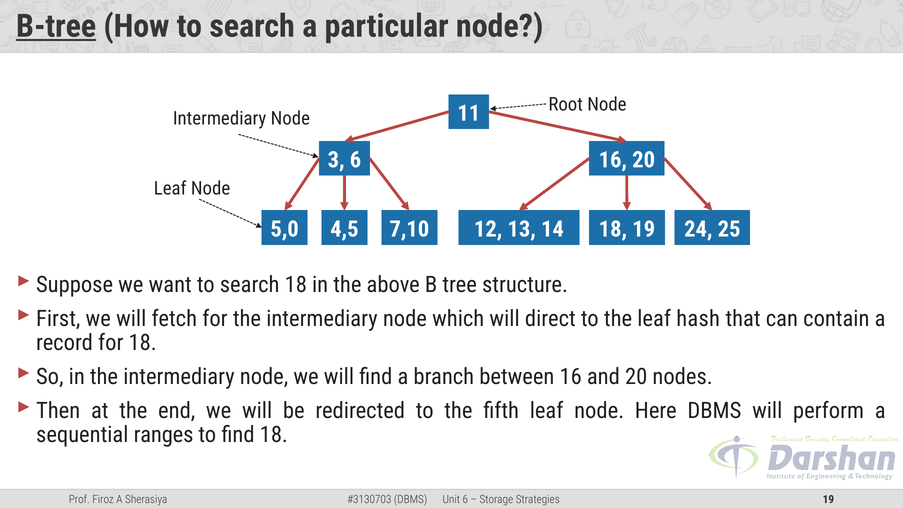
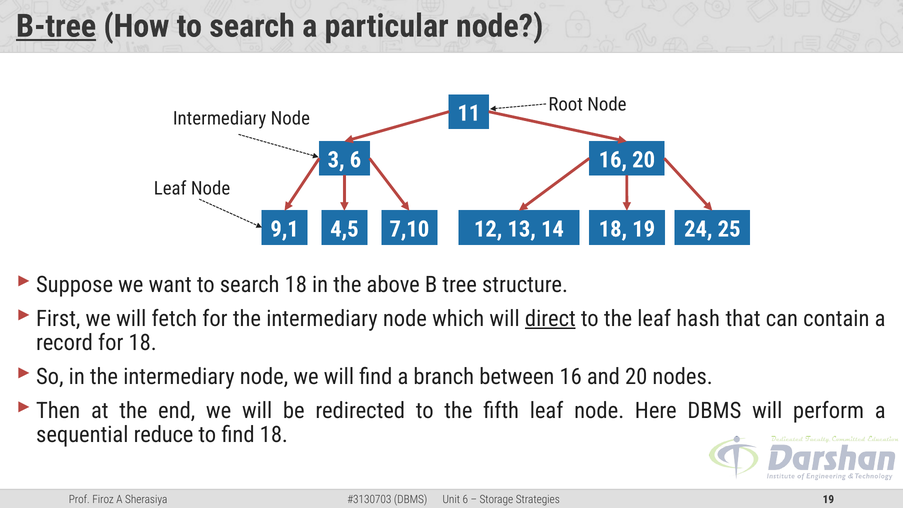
5,0: 5,0 -> 9,1
direct underline: none -> present
ranges: ranges -> reduce
